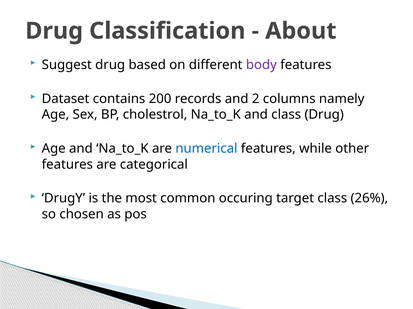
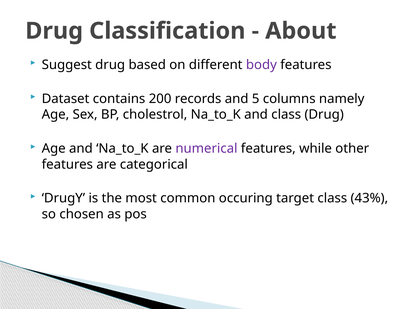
2: 2 -> 5
numerical colour: blue -> purple
26%: 26% -> 43%
